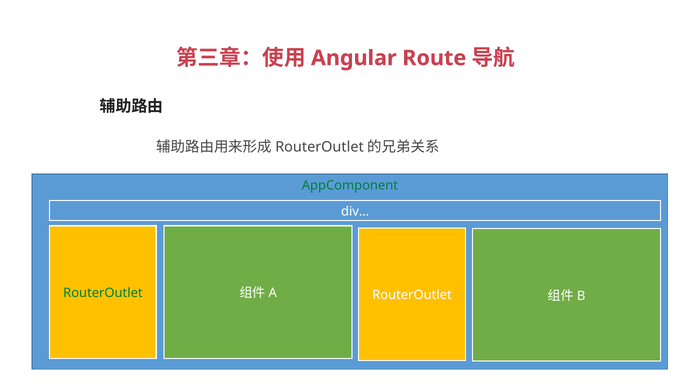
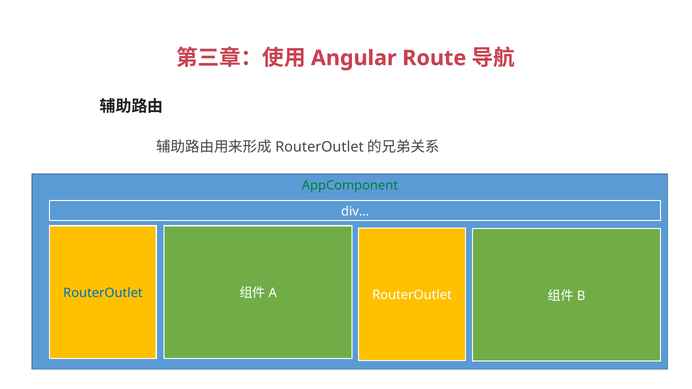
RouterOutlet at (103, 293) colour: green -> blue
